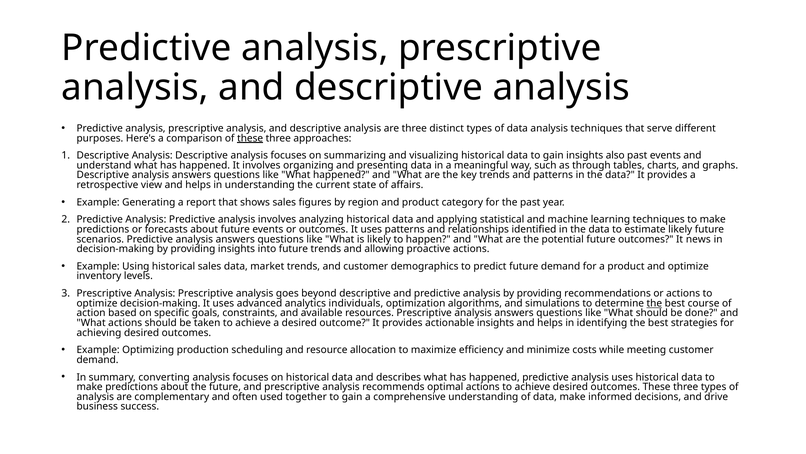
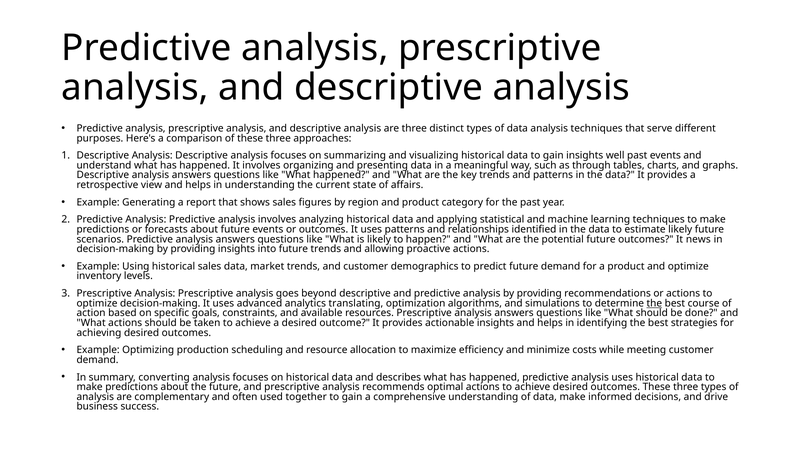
these at (250, 138) underline: present -> none
also: also -> well
individuals: individuals -> translating
